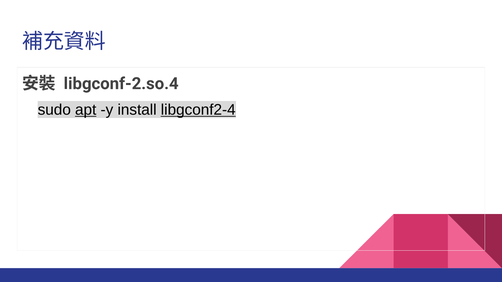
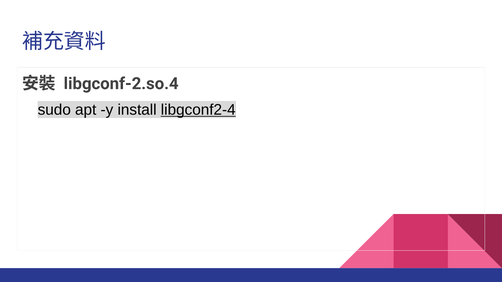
apt underline: present -> none
